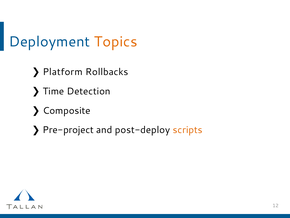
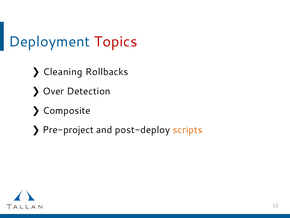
Topics colour: orange -> red
Platform: Platform -> Cleaning
Time: Time -> Over
